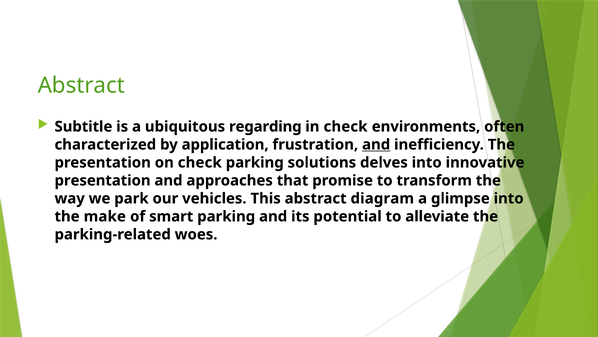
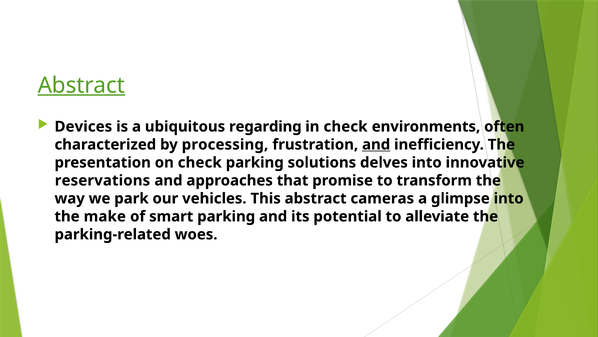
Abstract at (81, 85) underline: none -> present
Subtitle: Subtitle -> Devices
application: application -> processing
presentation at (103, 180): presentation -> reservations
diagram: diagram -> cameras
